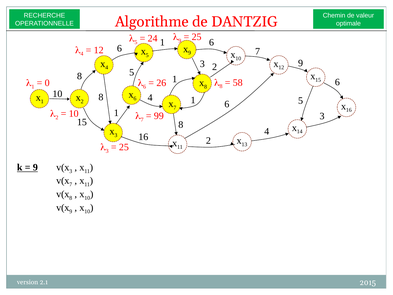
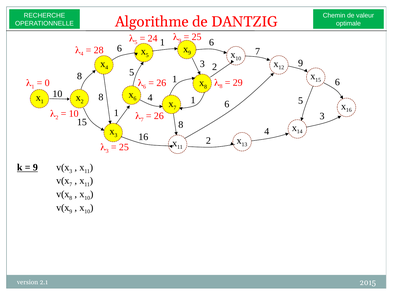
12 at (99, 50): 12 -> 28
58 at (238, 82): 58 -> 29
99 at (159, 116): 99 -> 26
